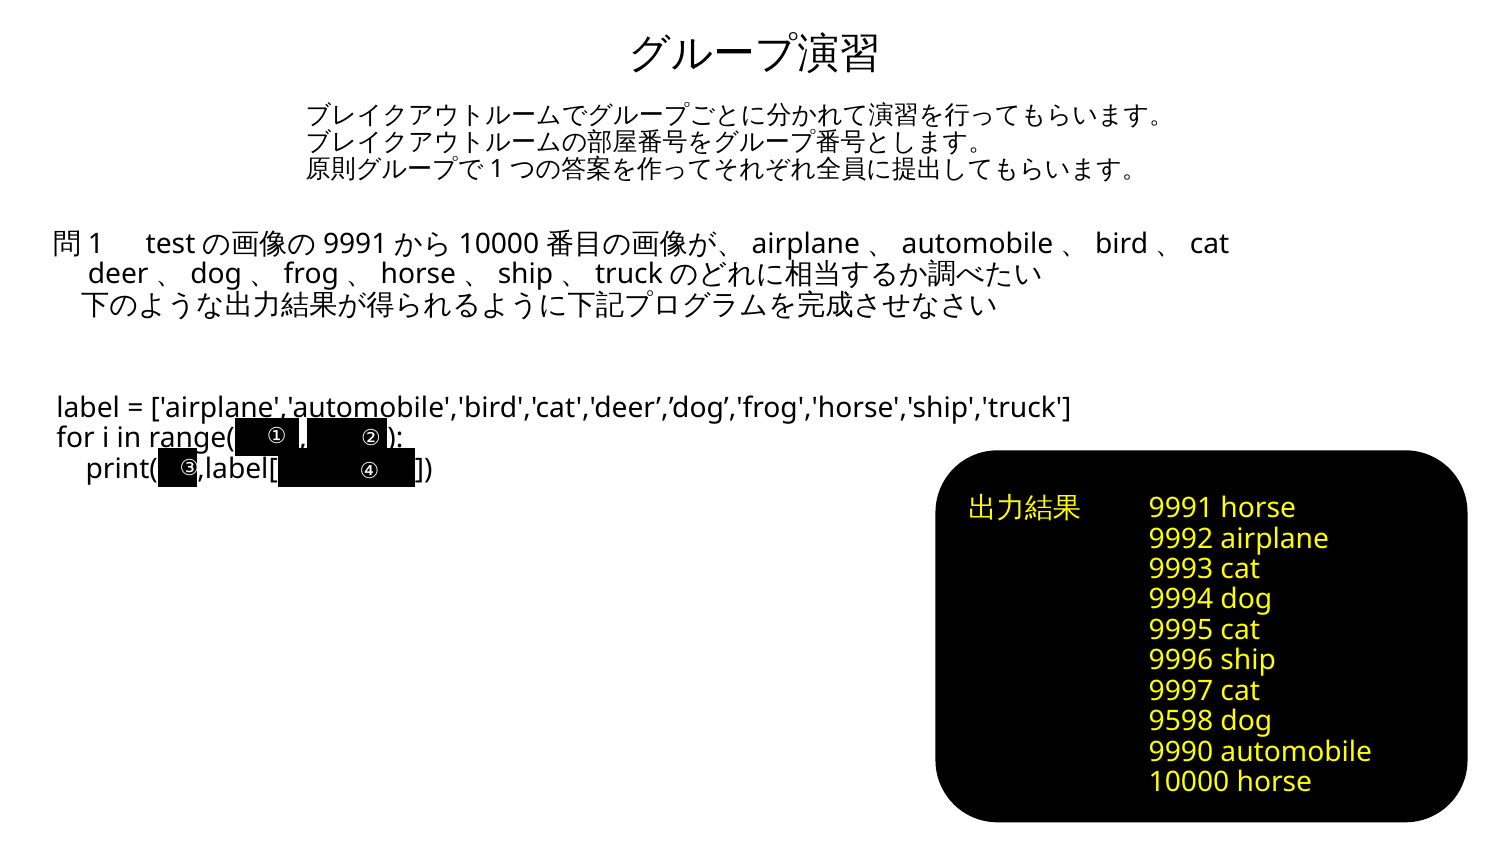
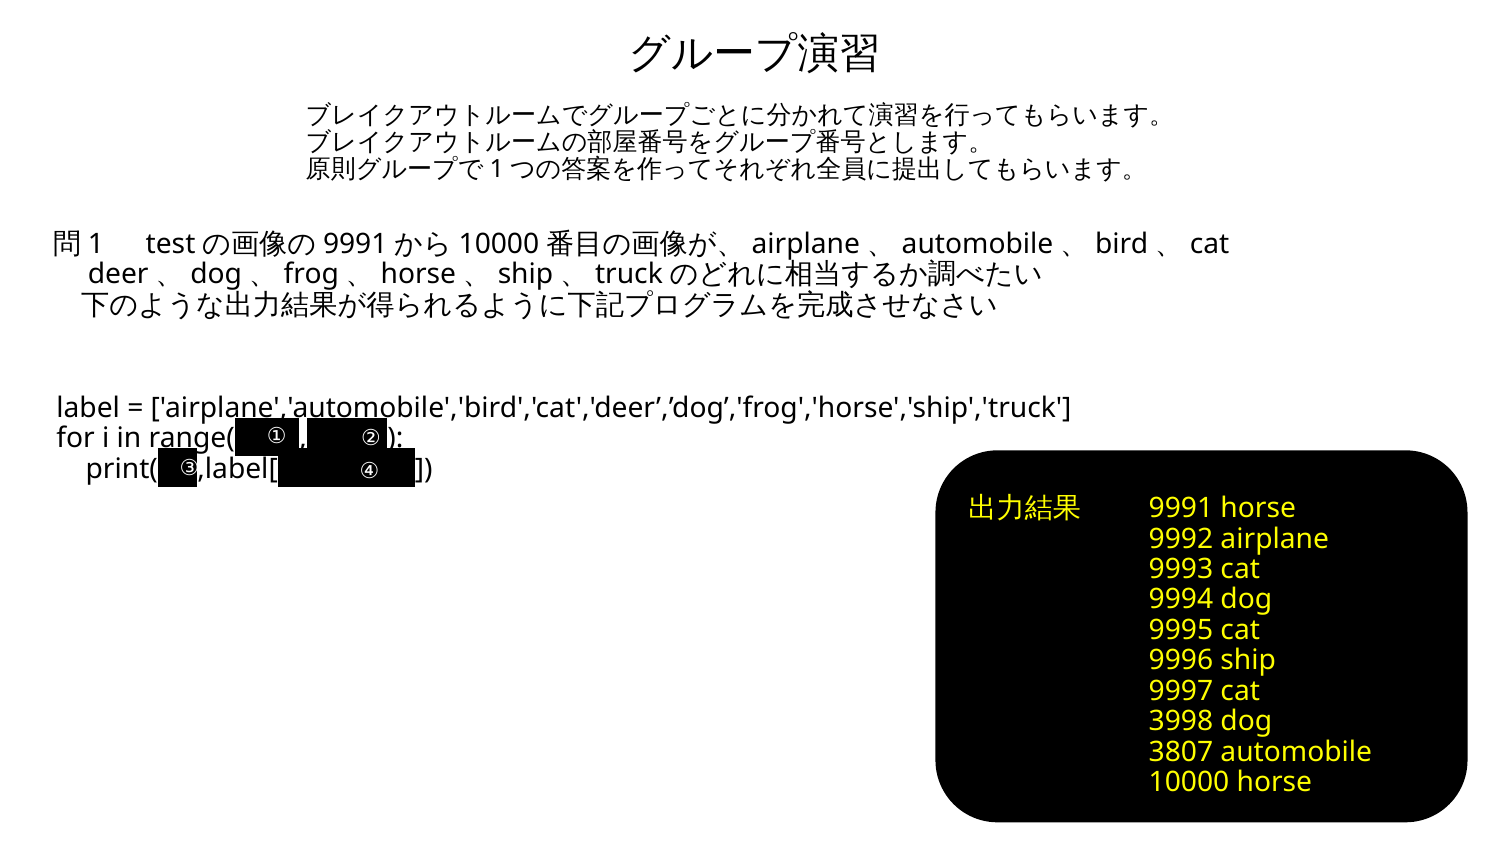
9598: 9598 -> 3998
9990: 9990 -> 3807
